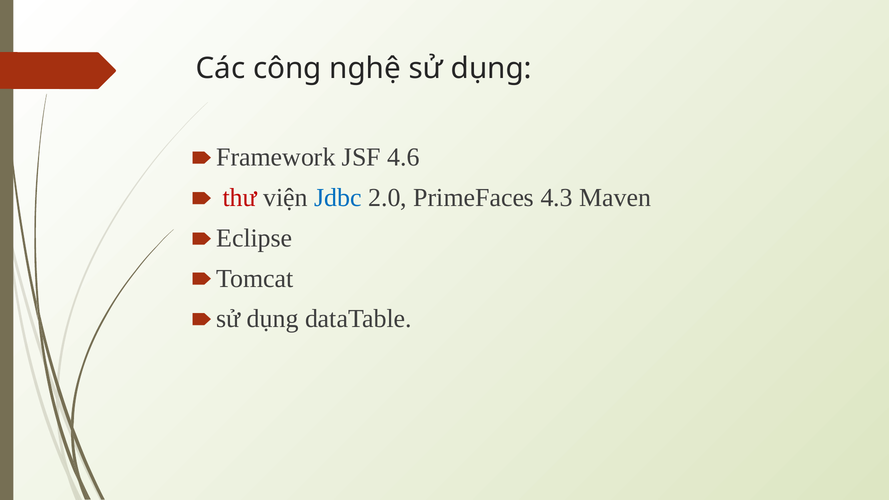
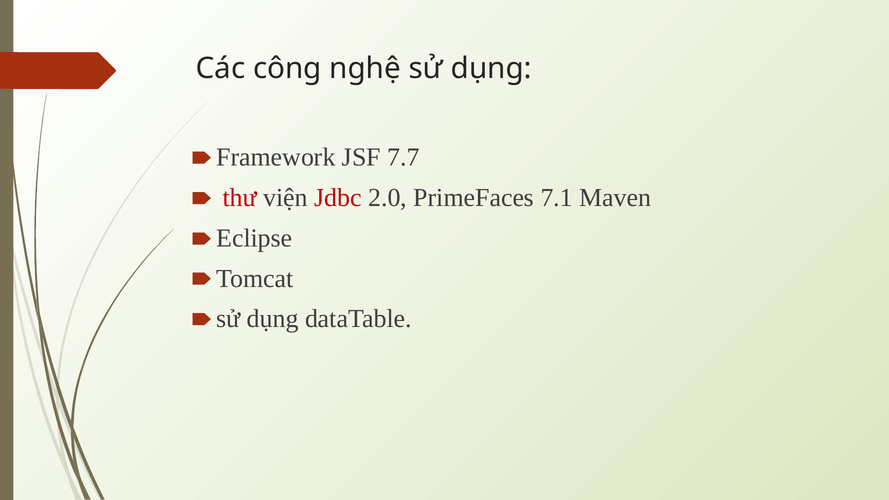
4.6: 4.6 -> 7.7
Jdbc colour: blue -> red
4.3: 4.3 -> 7.1
